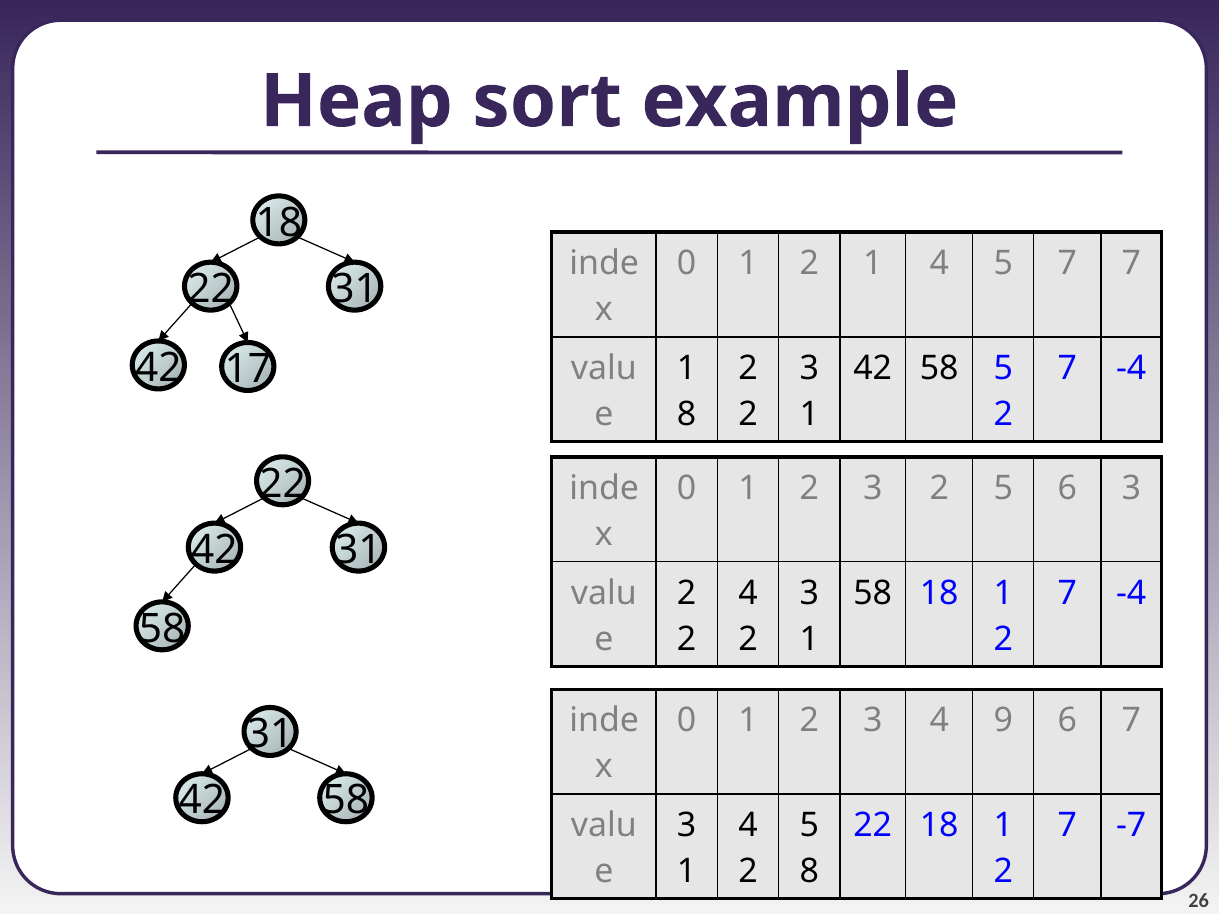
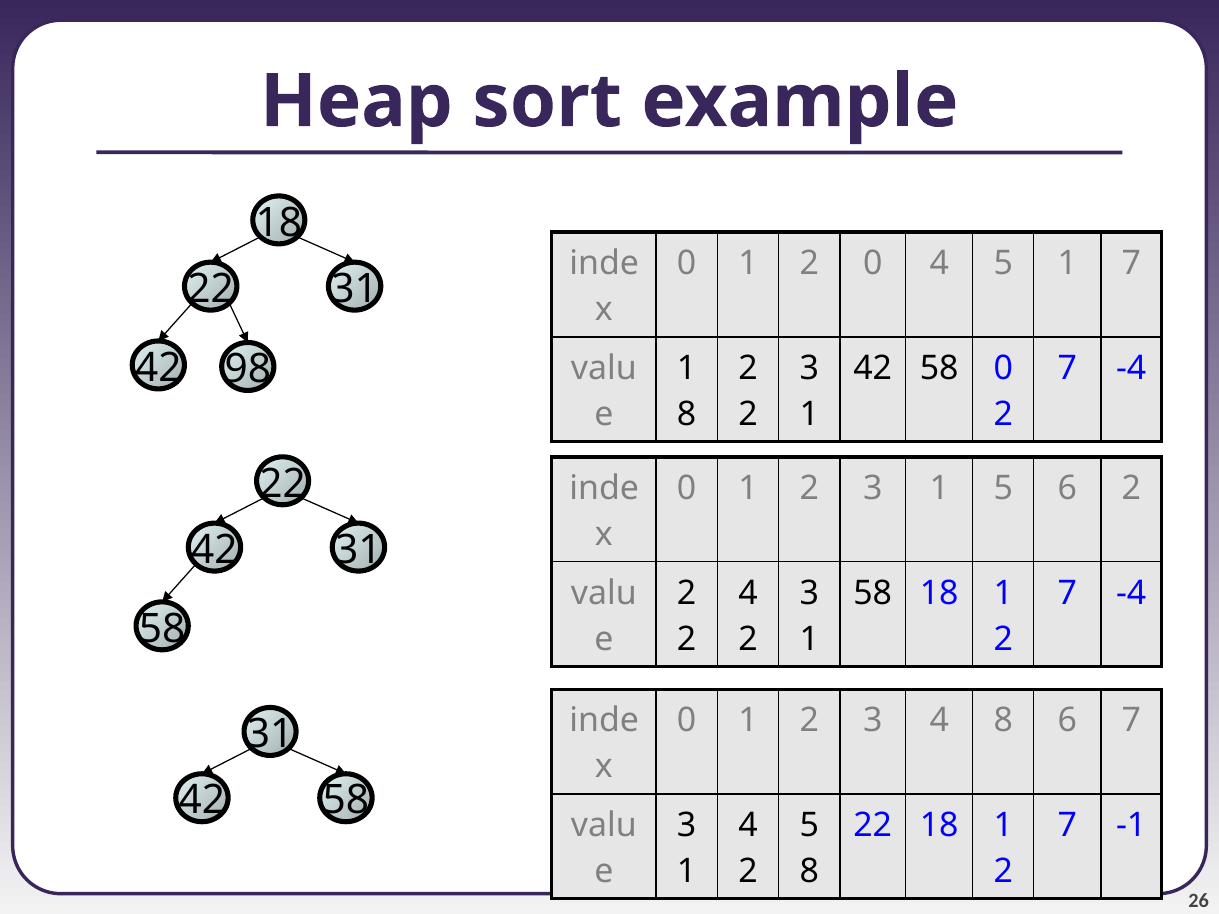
2 1: 1 -> 0
5 7: 7 -> 1
17: 17 -> 98
58 5: 5 -> 0
1 2 3 2: 2 -> 1
6 3: 3 -> 2
4 9: 9 -> 8
-7: -7 -> -1
